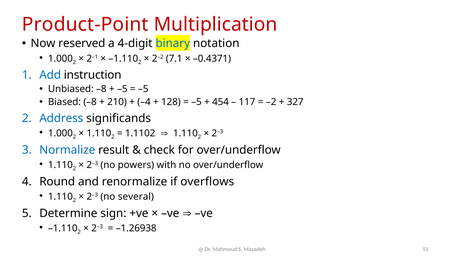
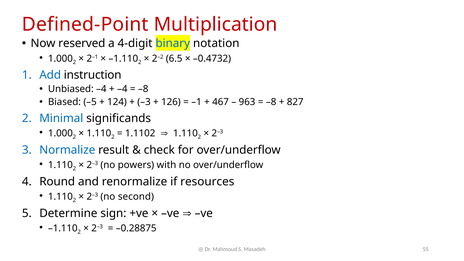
Product-Point: Product-Point -> Defined-Point
7.1: 7.1 -> 6.5
–0.4371: –0.4371 -> –0.4732
Unbiased –8: –8 -> –4
–5 at (122, 89): –5 -> –4
–5 at (143, 89): –5 -> –8
Biased –8: –8 -> –5
210: 210 -> 124
–4: –4 -> –3
128: 128 -> 126
–5 at (196, 102): –5 -> –1
454: 454 -> 467
117: 117 -> 963
–2 at (271, 102): –2 -> –8
327: 327 -> 827
Address: Address -> Minimal
overflows: overflows -> resources
several: several -> second
–1.26938: –1.26938 -> –0.28875
